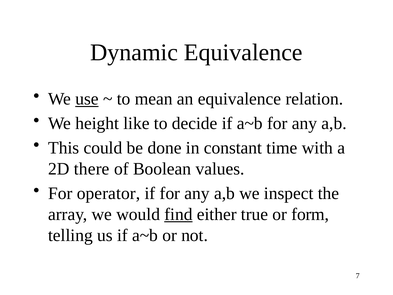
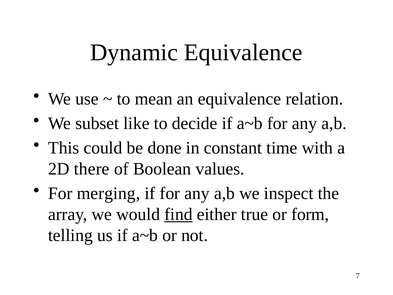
use underline: present -> none
height: height -> subset
operator: operator -> merging
